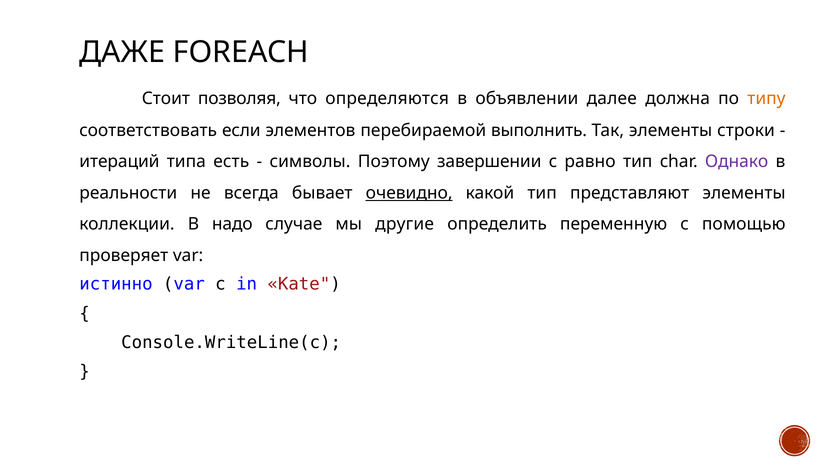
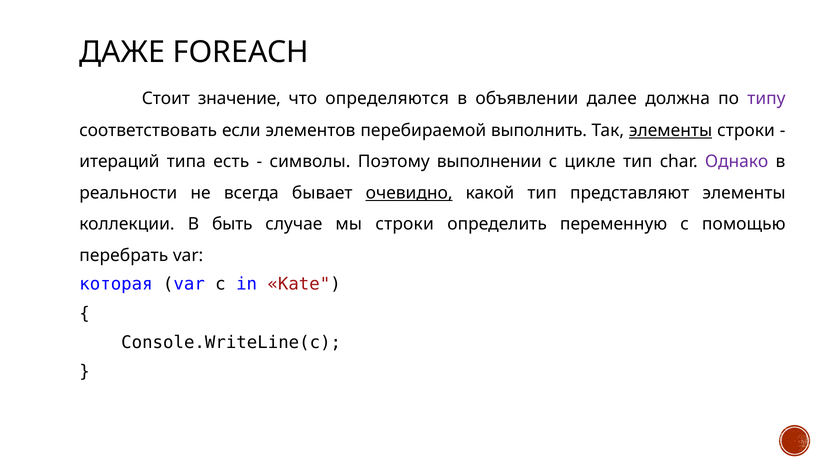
позволяя: позволяя -> значение
типу colour: orange -> purple
элементы at (671, 130) underline: none -> present
завершении: завершении -> выполнении
равно: равно -> цикле
надо: надо -> быть
мы другие: другие -> строки
проверяет: проверяет -> перебрать
истинно: истинно -> которая
